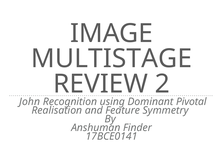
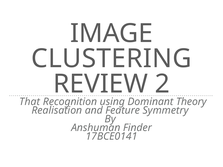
MULTISTAGE: MULTISTAGE -> CLUSTERING
John: John -> That
Pivotal: Pivotal -> Theory
